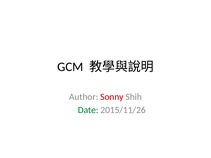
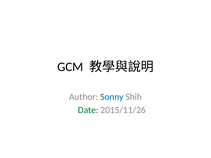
Sonny colour: red -> blue
